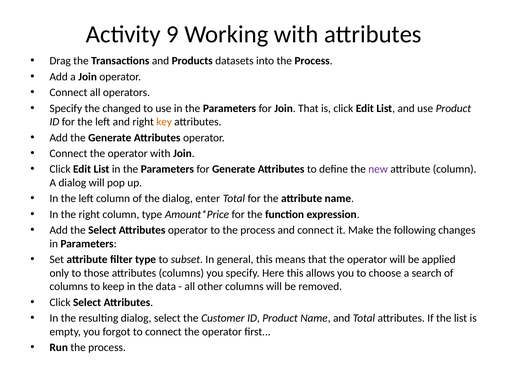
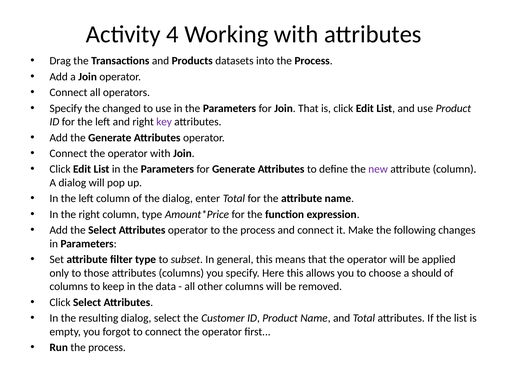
9: 9 -> 4
key colour: orange -> purple
search: search -> should
